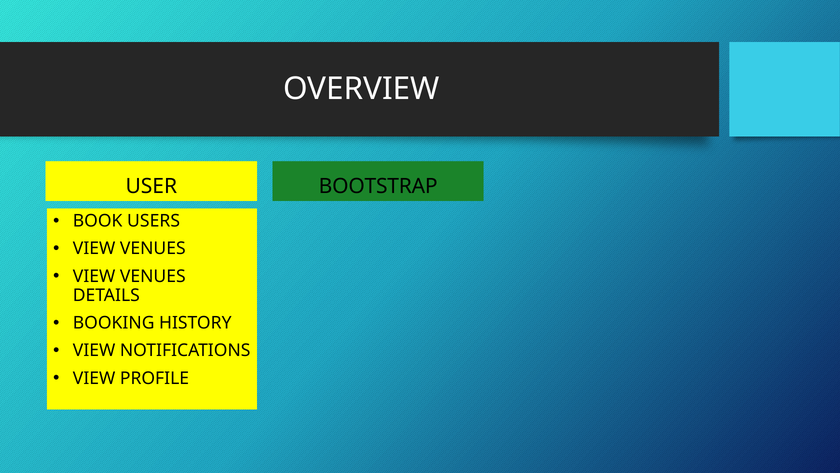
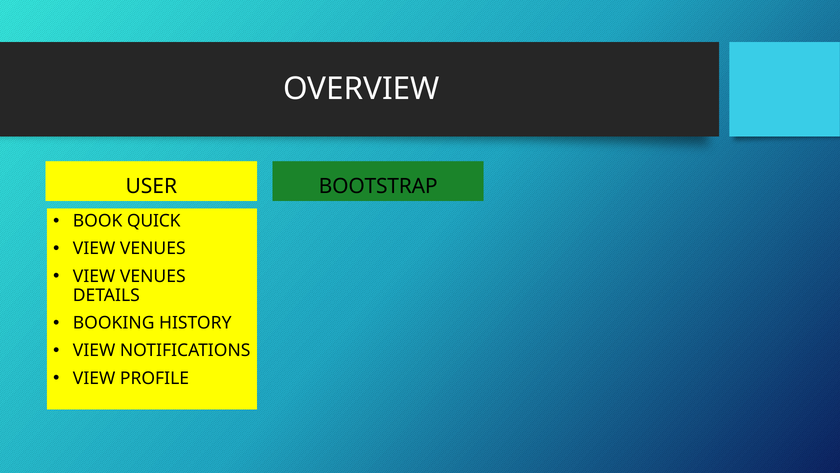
USERS: USERS -> QUICK
